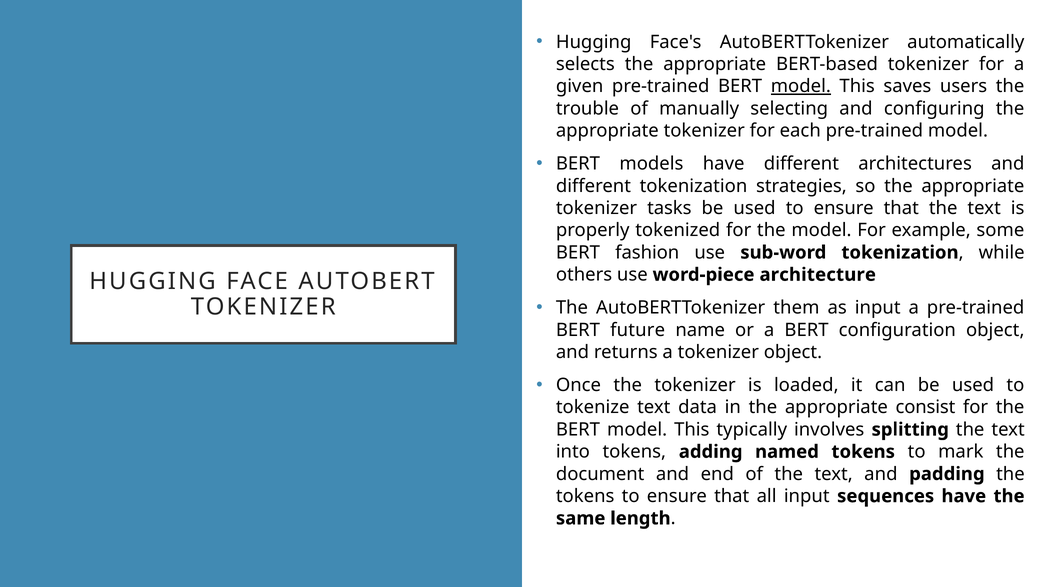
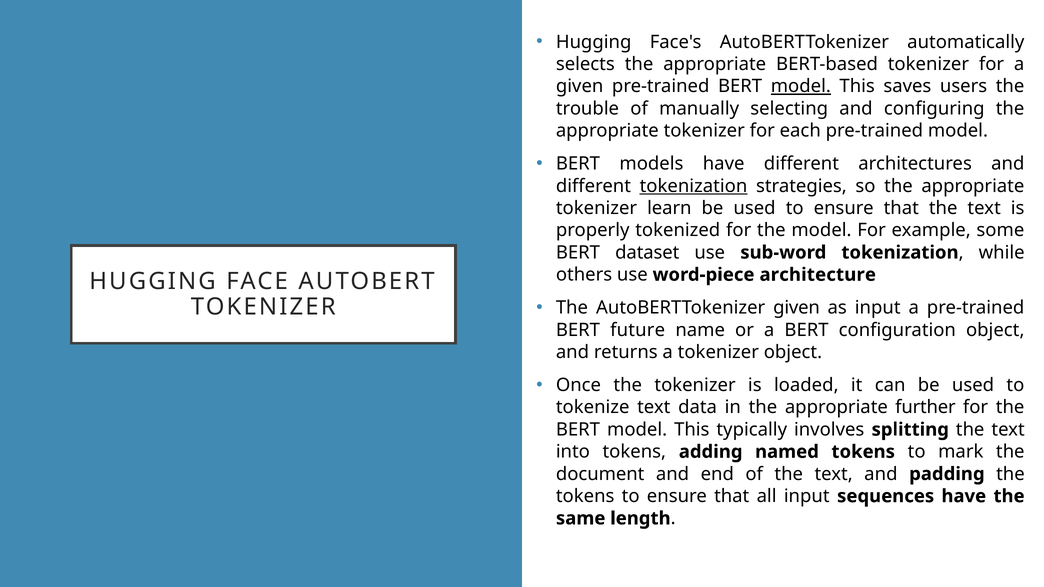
tokenization at (693, 186) underline: none -> present
tasks: tasks -> learn
fashion: fashion -> dataset
AutoBERTTokenizer them: them -> given
consist: consist -> further
